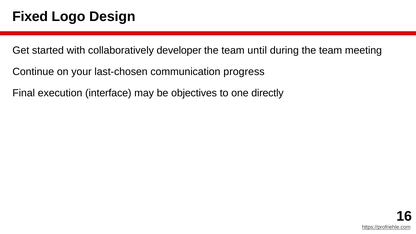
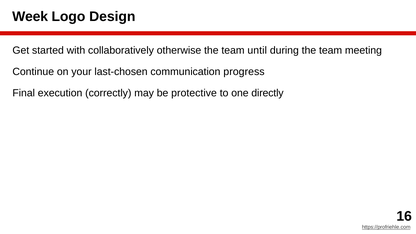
Fixed: Fixed -> Week
developer: developer -> otherwise
interface: interface -> correctly
objectives: objectives -> protective
